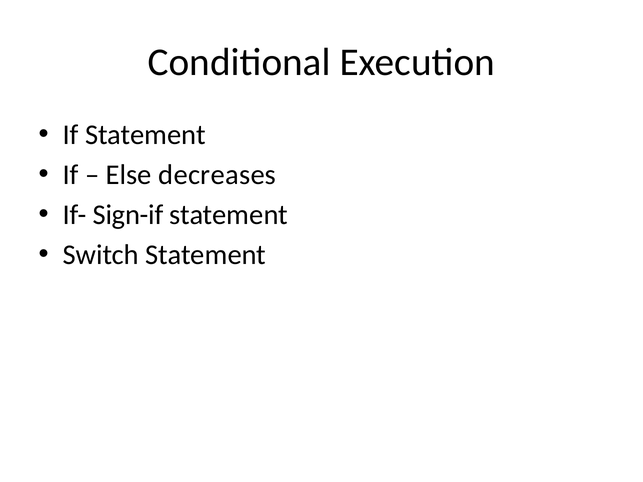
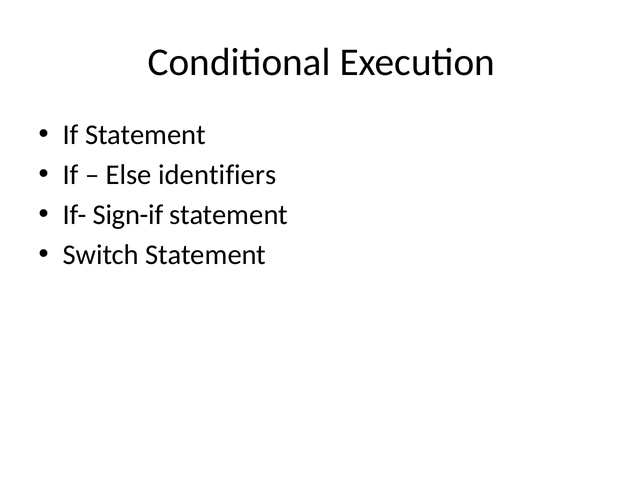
decreases: decreases -> identifiers
